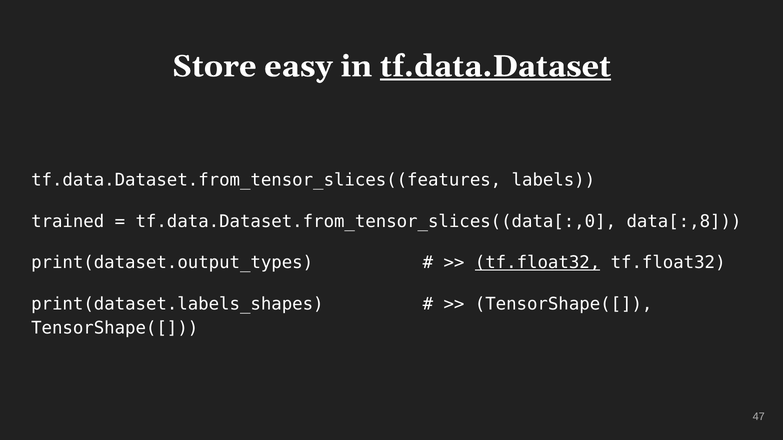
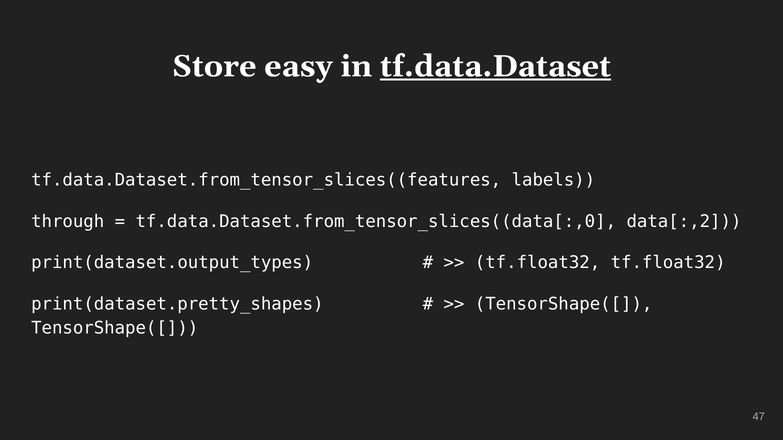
trained: trained -> through
data[:,8: data[:,8 -> data[:,2
tf.float32 at (538, 263) underline: present -> none
print(dataset.labels_shapes: print(dataset.labels_shapes -> print(dataset.pretty_shapes
